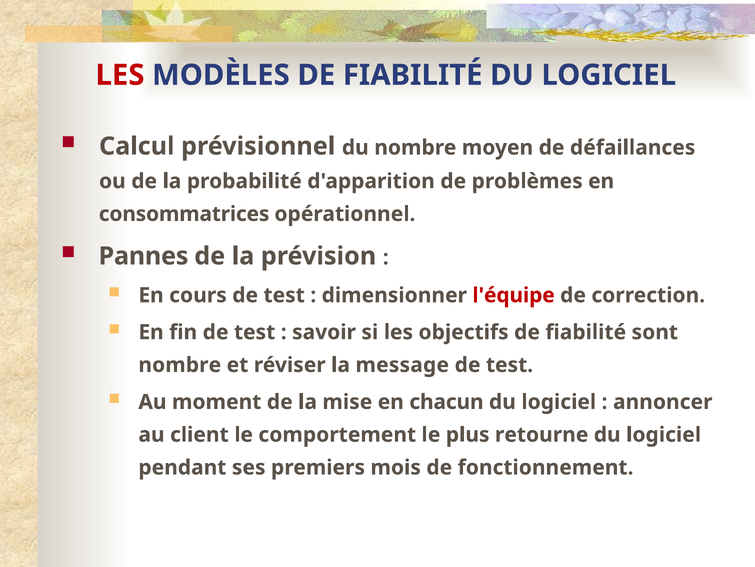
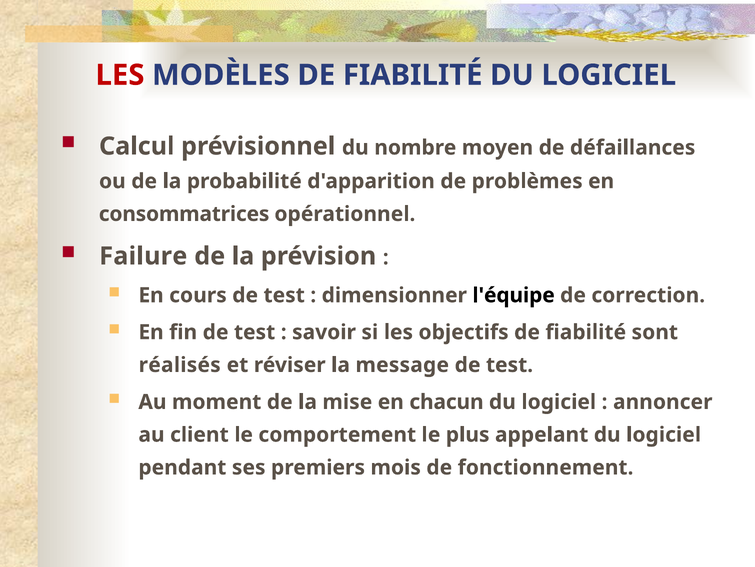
Pannes: Pannes -> Failure
l'équipe colour: red -> black
nombre at (180, 365): nombre -> réalisés
retourne: retourne -> appelant
